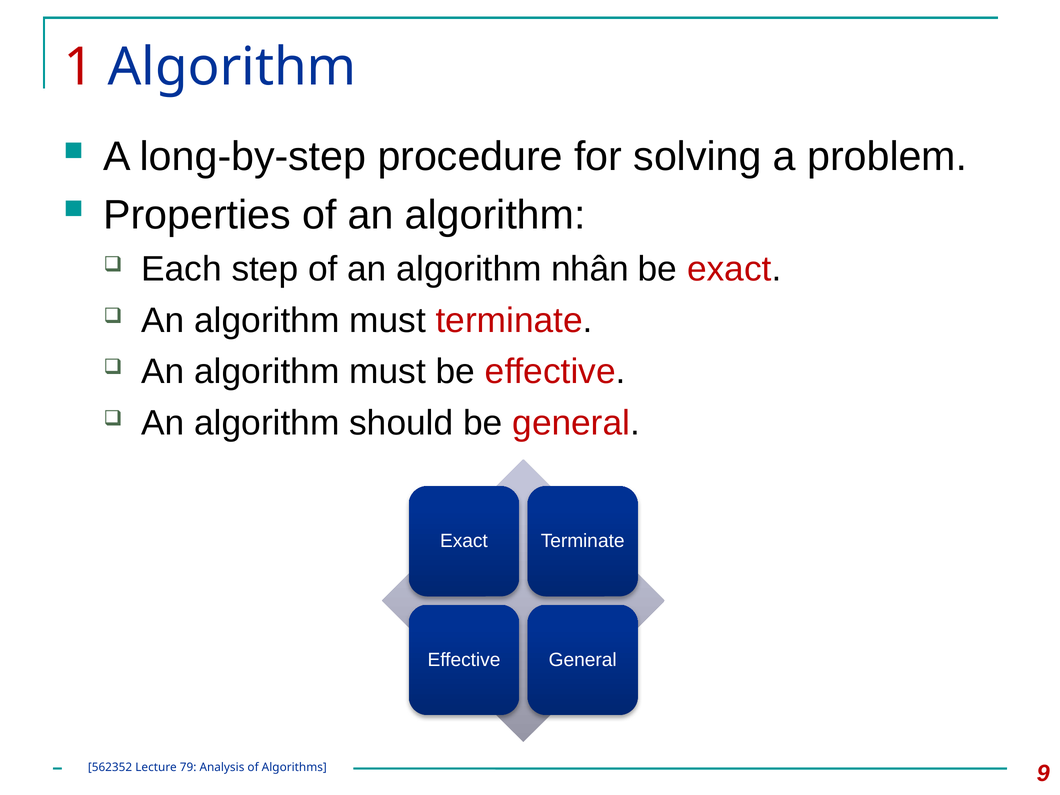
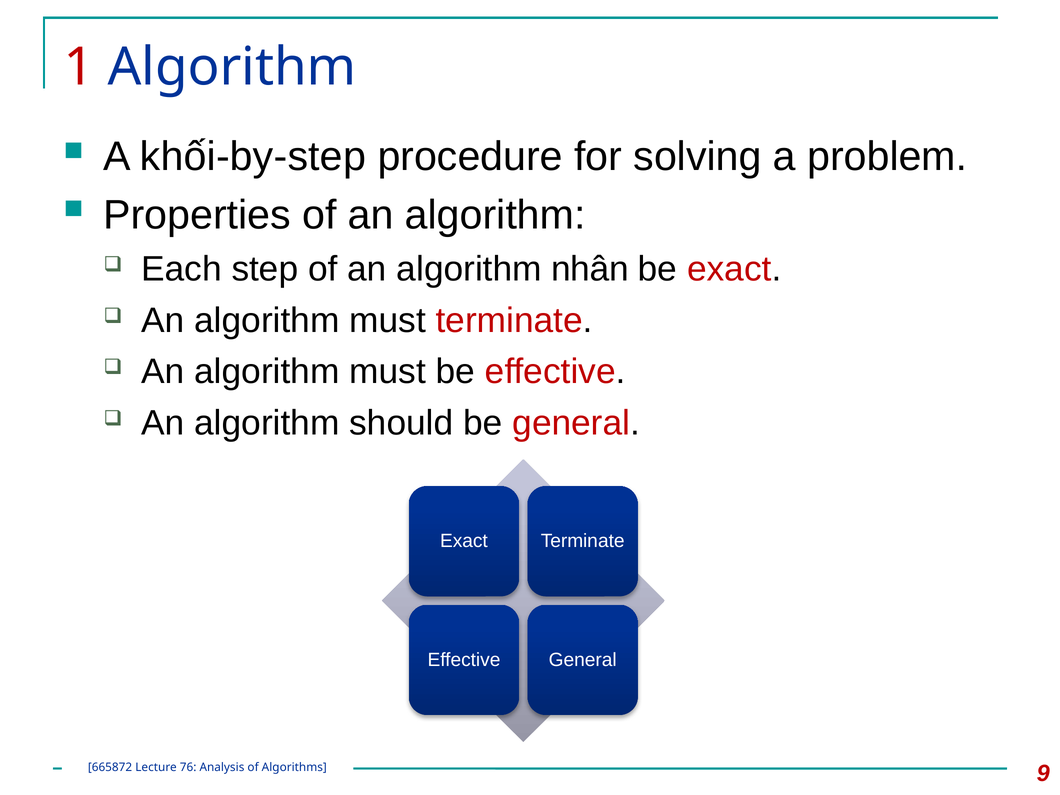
long-by-step: long-by-step -> khối-by-step
562352: 562352 -> 665872
79: 79 -> 76
